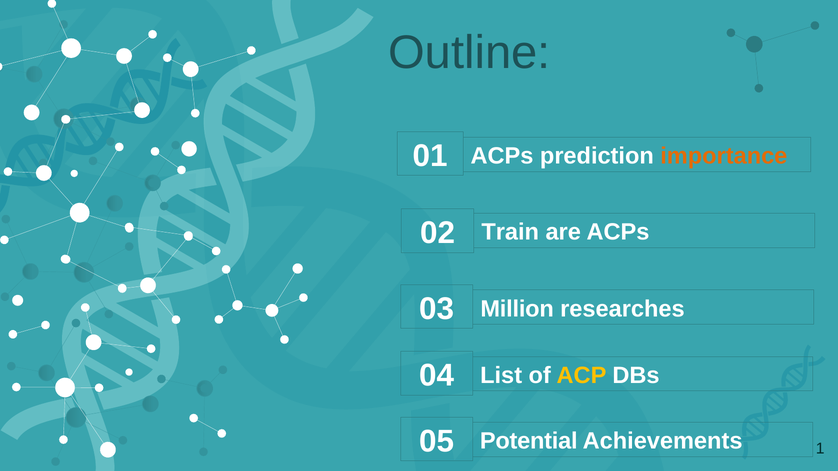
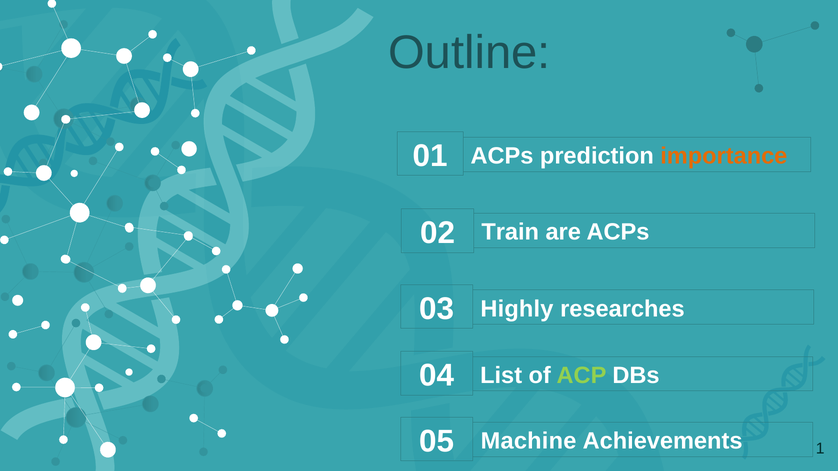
Million: Million -> Highly
ACP colour: yellow -> light green
Potential: Potential -> Machine
